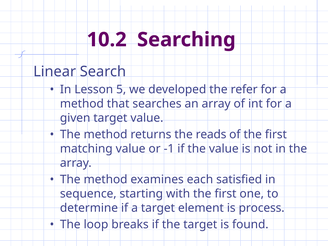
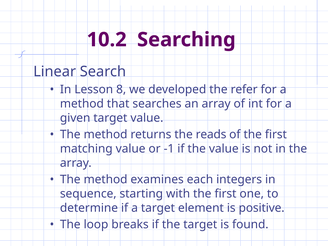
5: 5 -> 8
satisfied: satisfied -> integers
process: process -> positive
